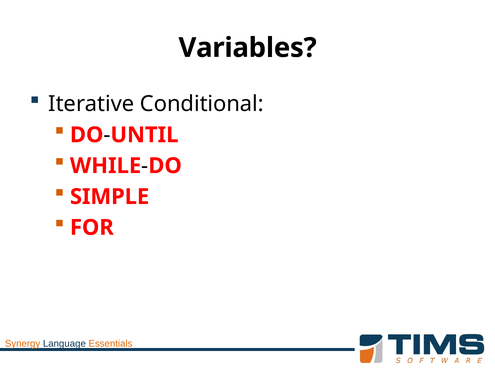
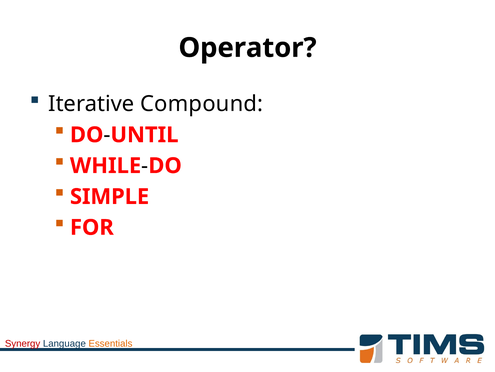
Variables: Variables -> Operator
Conditional: Conditional -> Compound
Synergy colour: orange -> red
